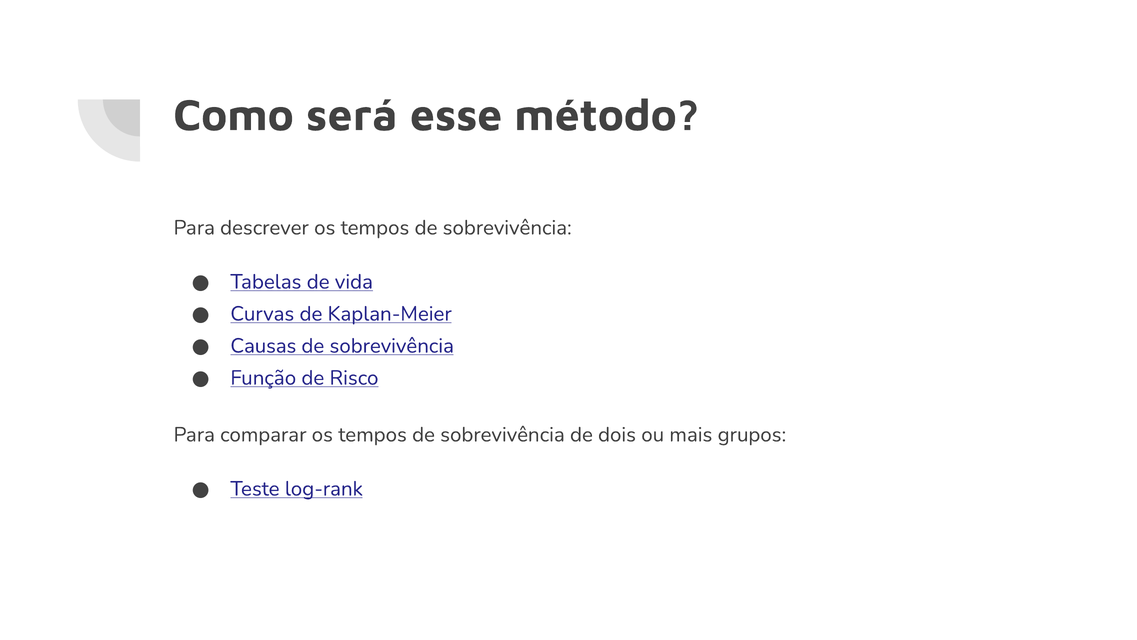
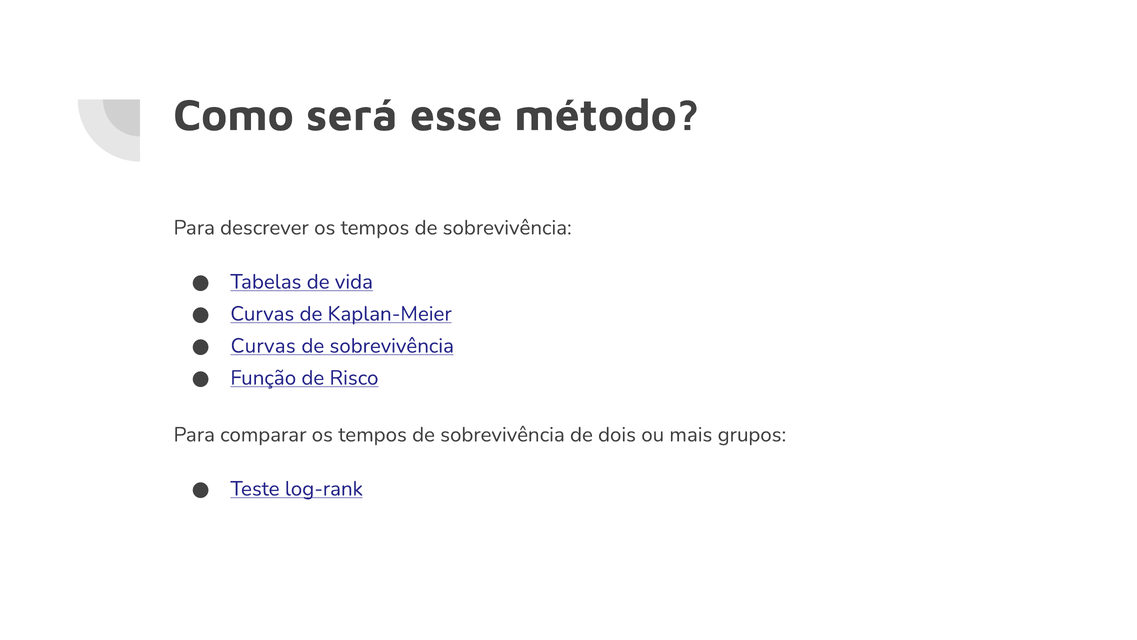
Causas at (263, 346): Causas -> Curvas
